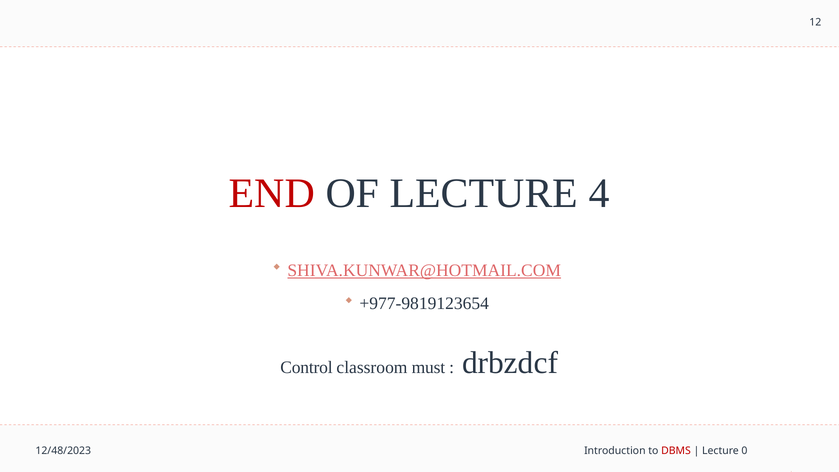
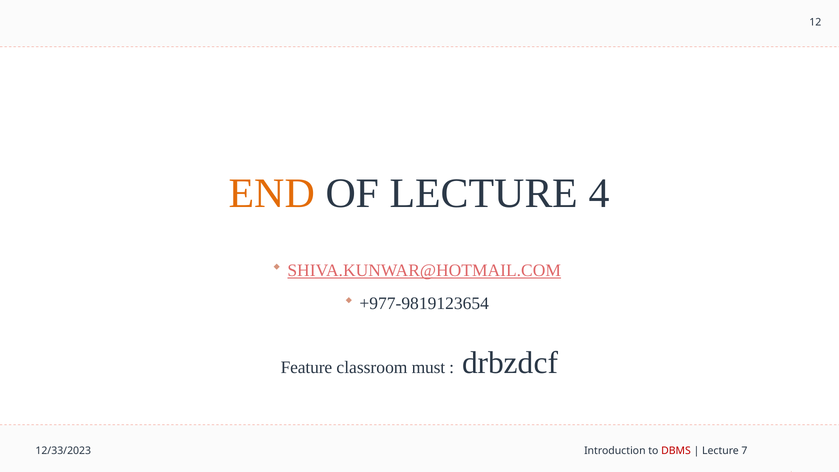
END colour: red -> orange
Control: Control -> Feature
12/48/2023: 12/48/2023 -> 12/33/2023
0: 0 -> 7
